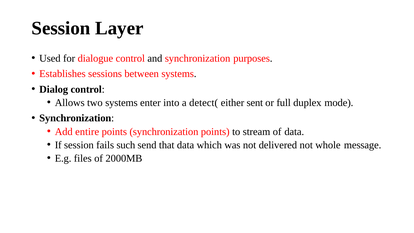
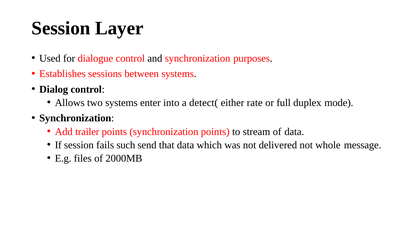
sent: sent -> rate
entire: entire -> trailer
